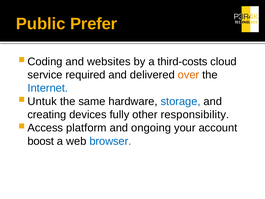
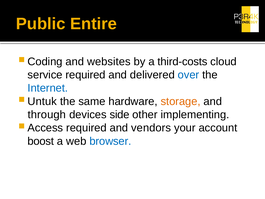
Prefer: Prefer -> Entire
over colour: orange -> blue
storage colour: blue -> orange
creating: creating -> through
fully: fully -> side
responsibility: responsibility -> implementing
Access platform: platform -> required
ongoing: ongoing -> vendors
